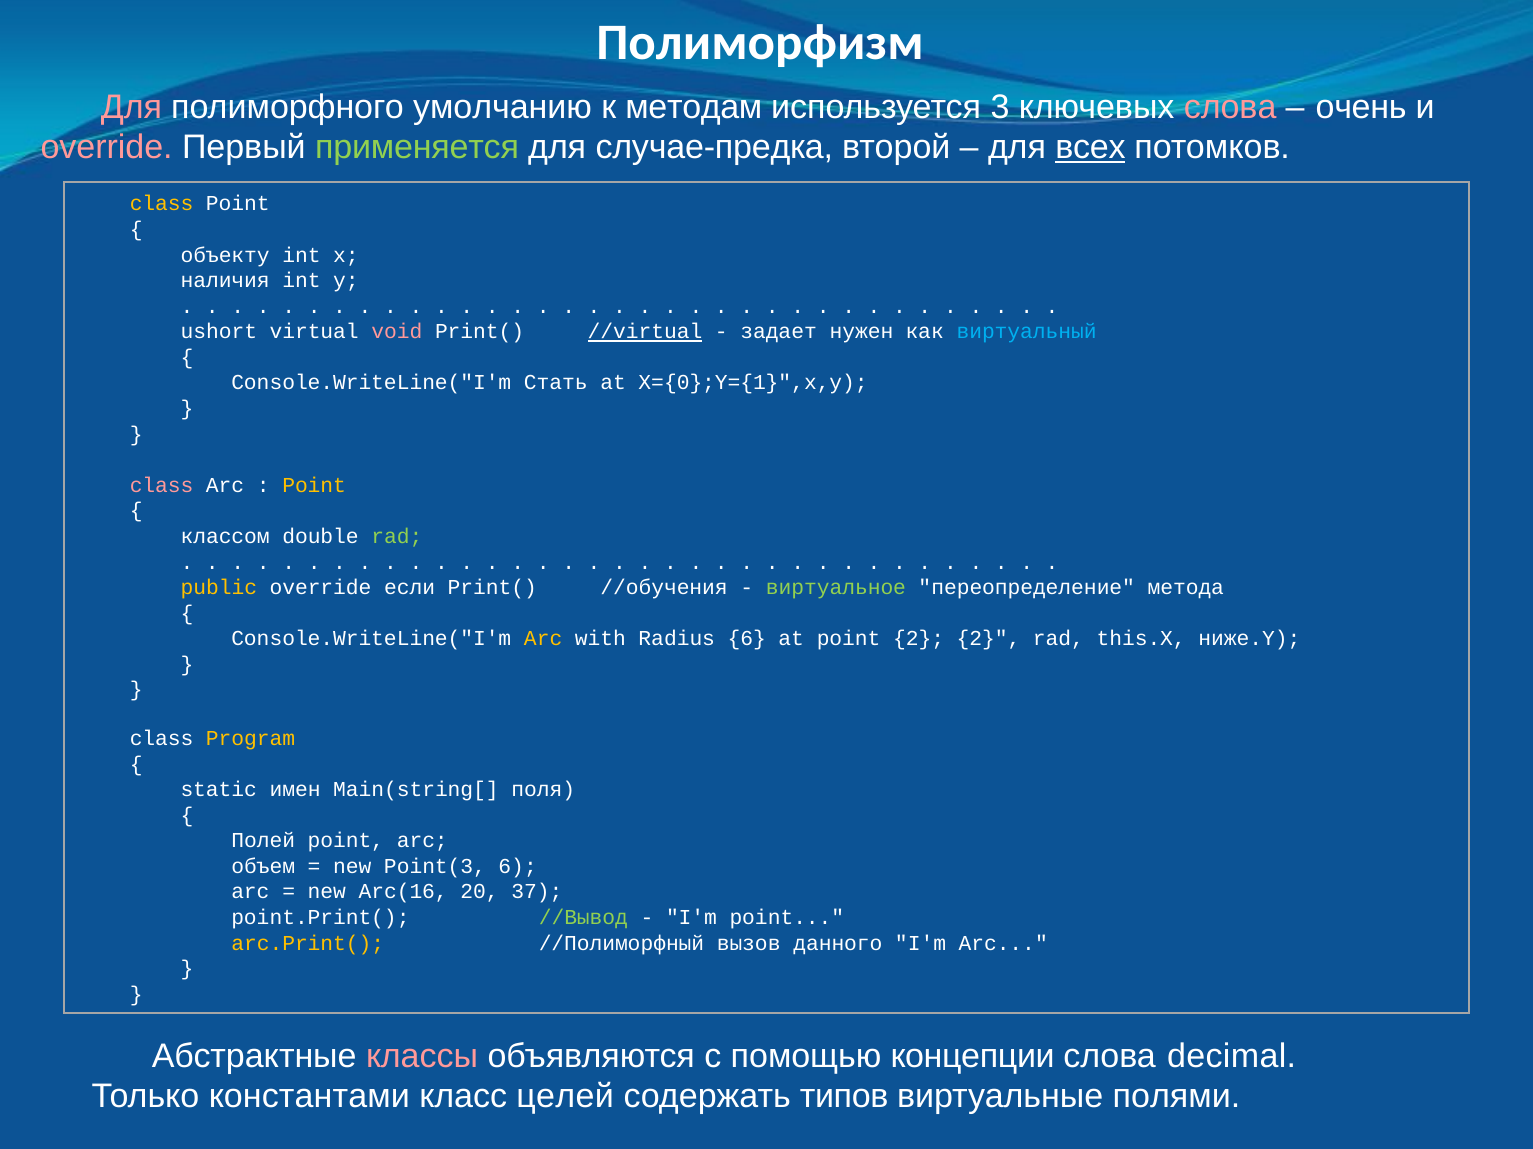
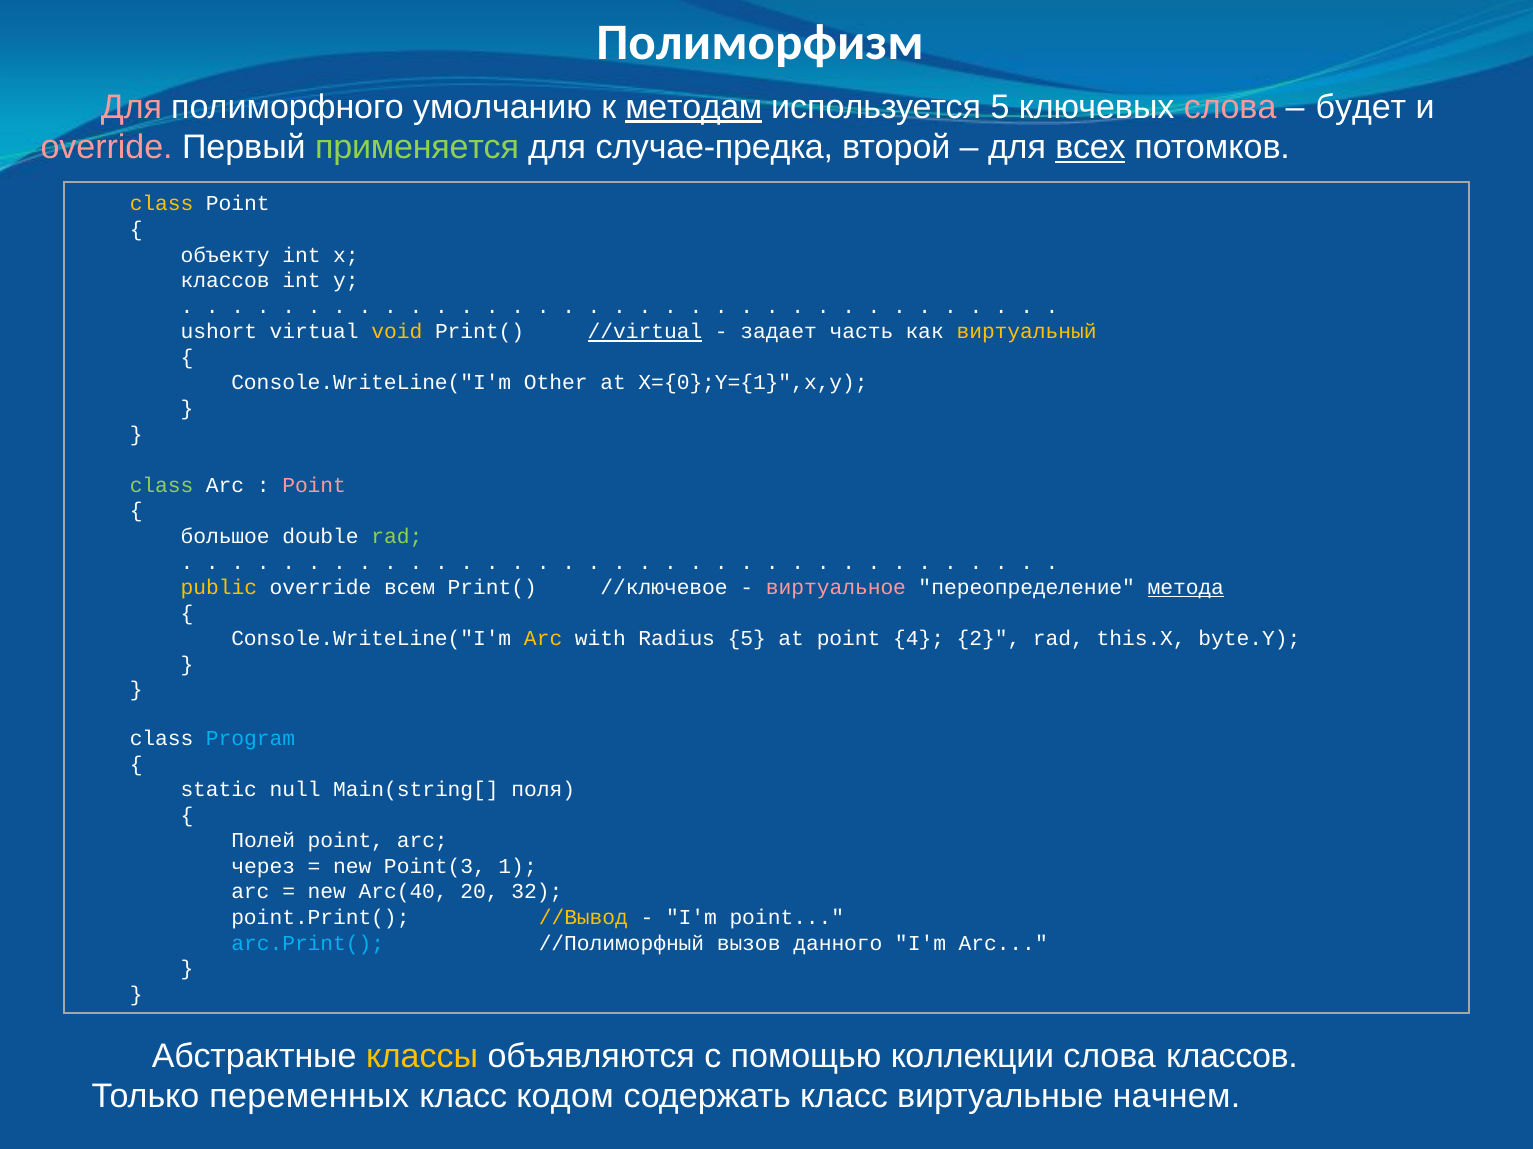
методам underline: none -> present
используется 3: 3 -> 5
очень: очень -> будет
наличия at (225, 281): наличия -> классов
void colour: pink -> yellow
нужен: нужен -> часть
виртуальный colour: light blue -> yellow
Стать: Стать -> Other
class at (162, 486) colour: pink -> light green
Point at (314, 486) colour: yellow -> pink
классом: классом -> большое
если: если -> всем
//обучения: //обучения -> //ключевое
виртуальное colour: light green -> pink
метода underline: none -> present
Radius 6: 6 -> 5
point 2: 2 -> 4
ниже.Y: ниже.Y -> byte.Y
Program colour: yellow -> light blue
имен: имен -> null
объем: объем -> через
Point(3 6: 6 -> 1
Arc(16: Arc(16 -> Arc(40
37: 37 -> 32
//Вывод colour: light green -> yellow
arc.Print( colour: yellow -> light blue
классы colour: pink -> yellow
концепции: концепции -> коллекции
слова decimal: decimal -> классов
константами: константами -> переменных
целей: целей -> кодом
содержать типов: типов -> класс
полями: полями -> начнем
